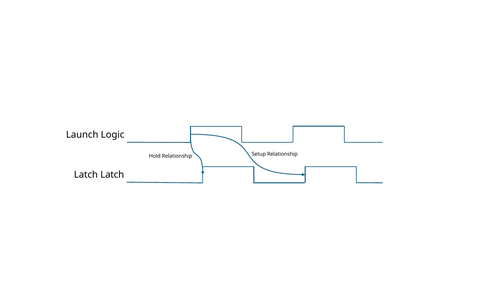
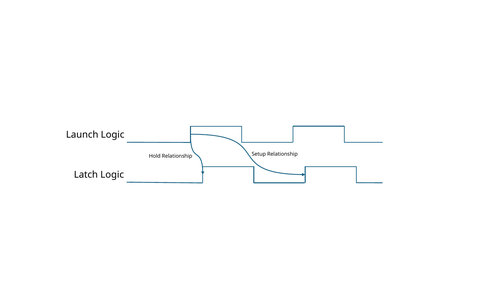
Latch Latch: Latch -> Logic
